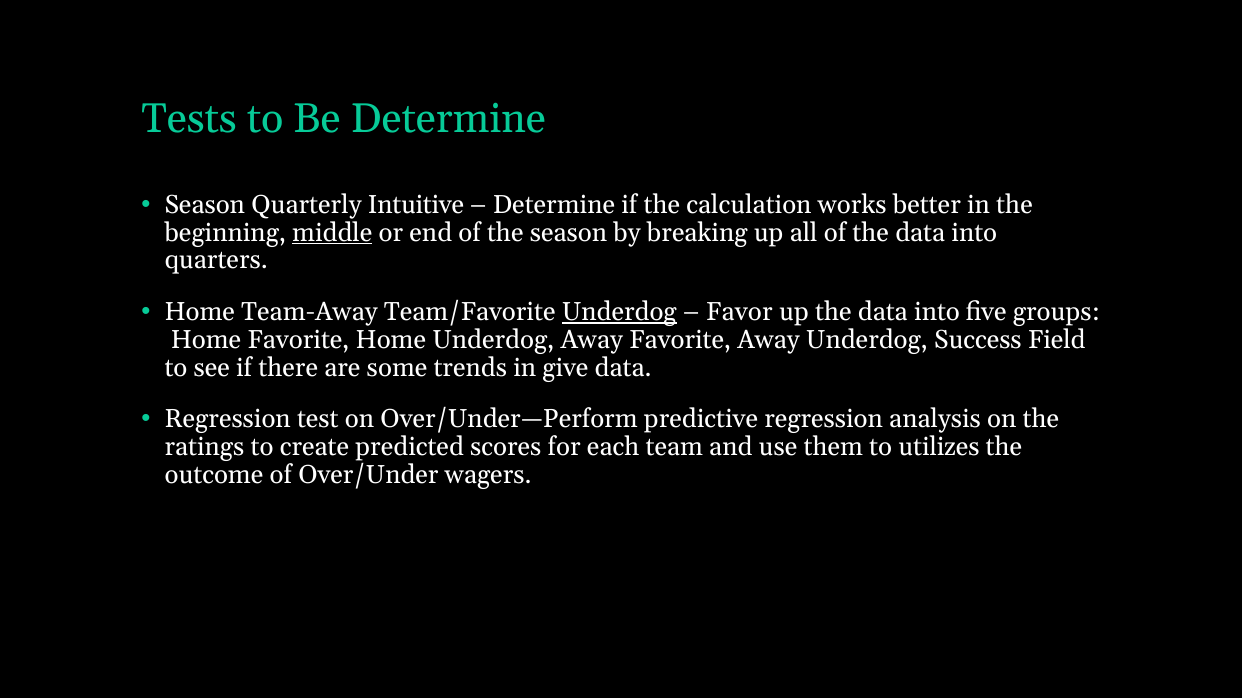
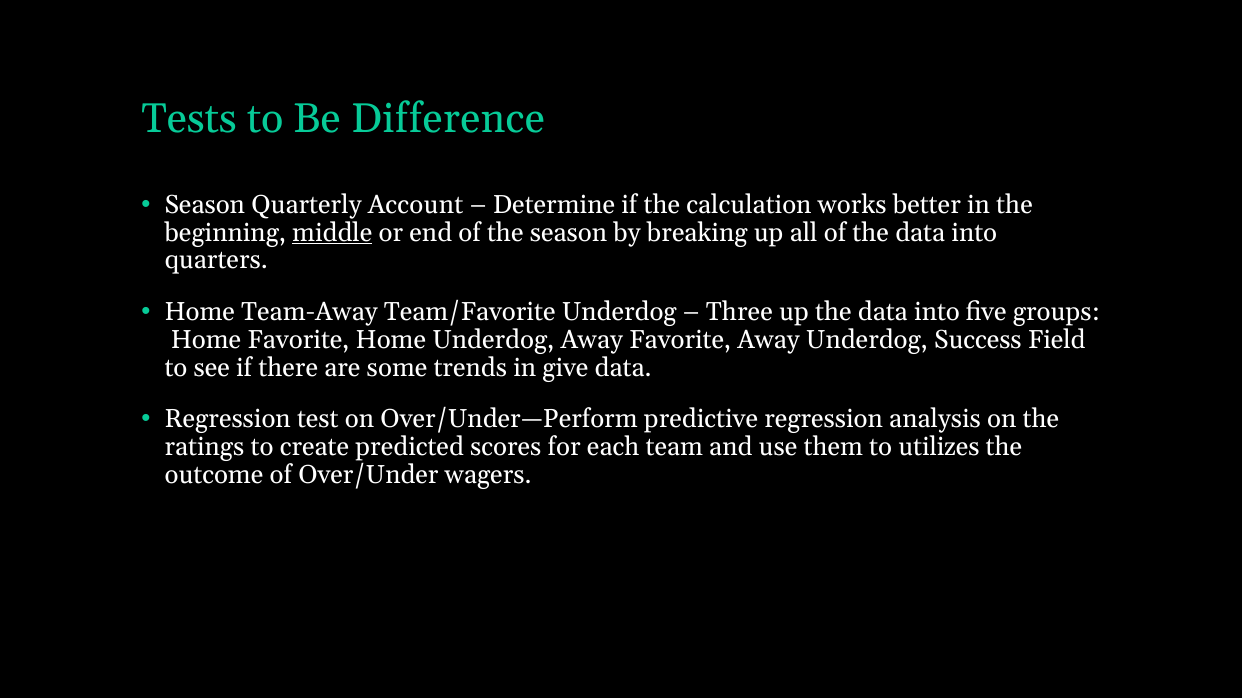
Be Determine: Determine -> Difference
Intuitive: Intuitive -> Account
Underdog at (619, 312) underline: present -> none
Favor: Favor -> Three
